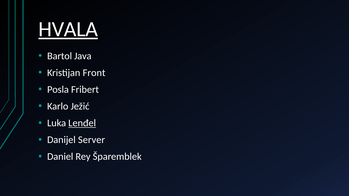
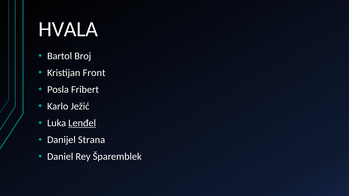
HVALA underline: present -> none
Java: Java -> Broj
Server: Server -> Strana
